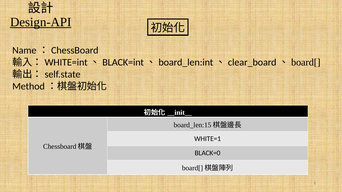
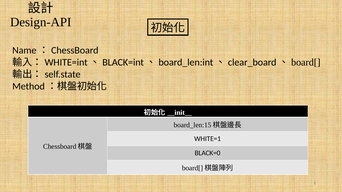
Design-API underline: present -> none
